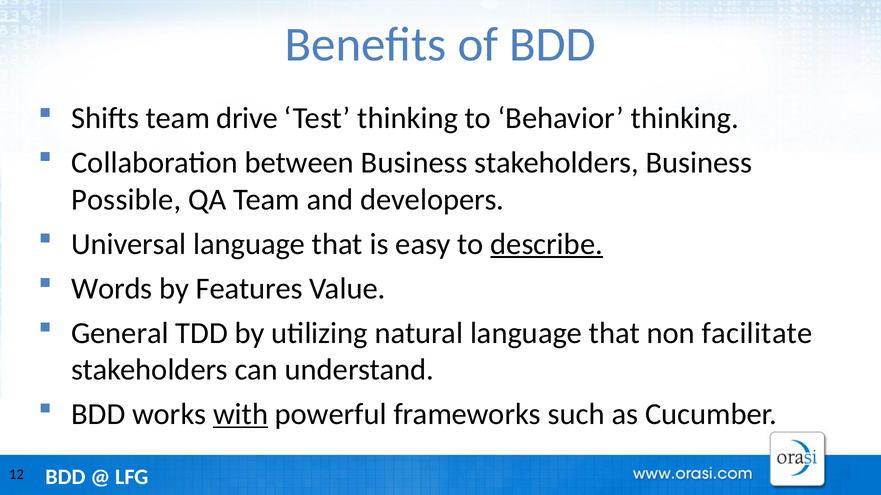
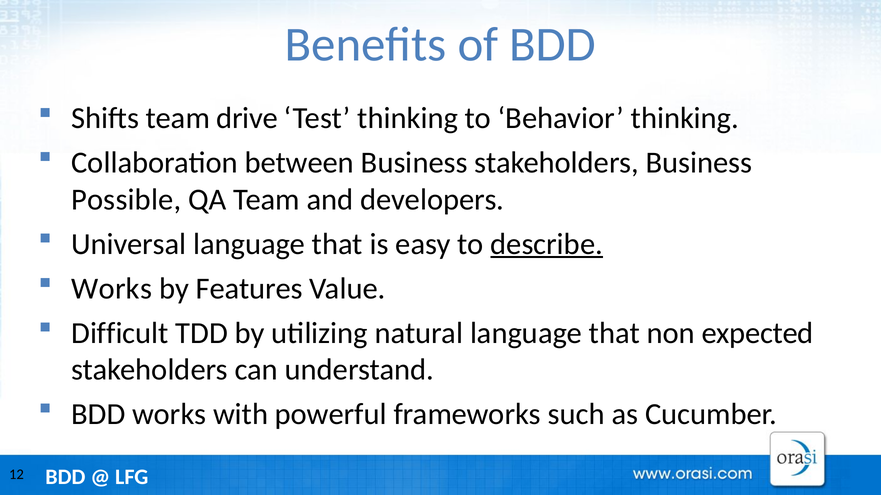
Words at (112, 289): Words -> Works
General: General -> Difficult
facilitate: facilitate -> expected
with underline: present -> none
